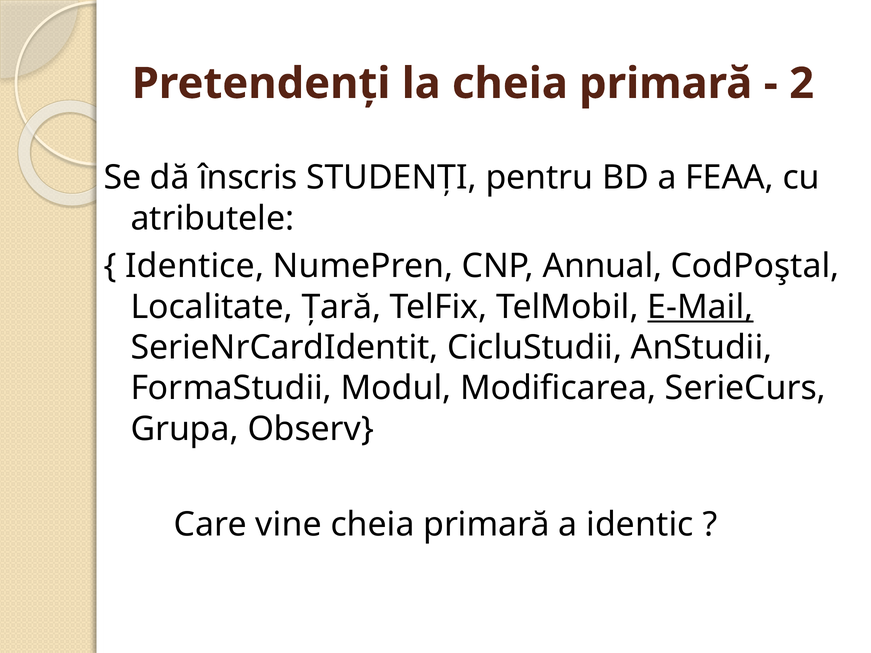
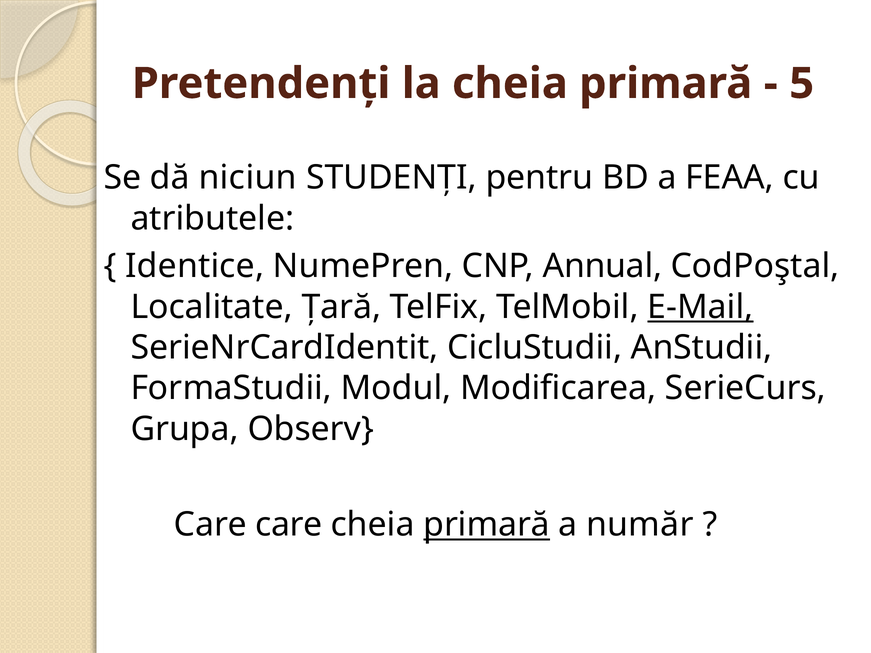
2: 2 -> 5
înscris: înscris -> niciun
Care vine: vine -> care
primară at (487, 525) underline: none -> present
identic: identic -> număr
